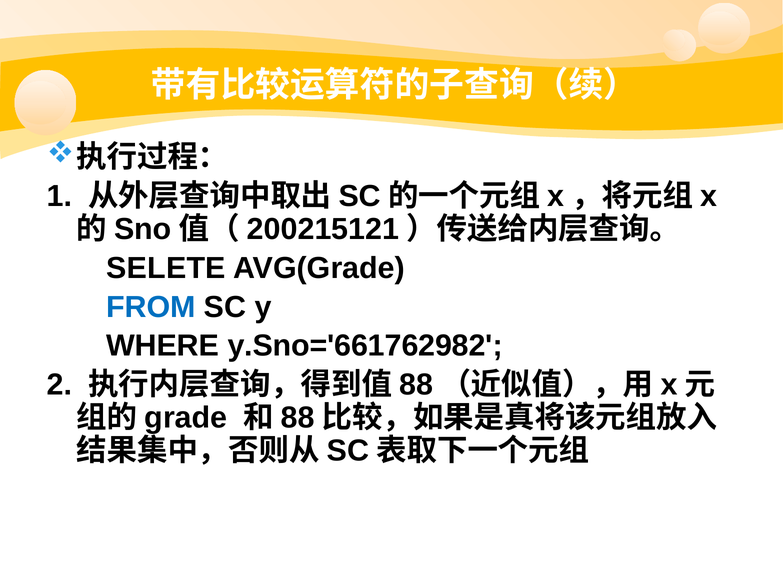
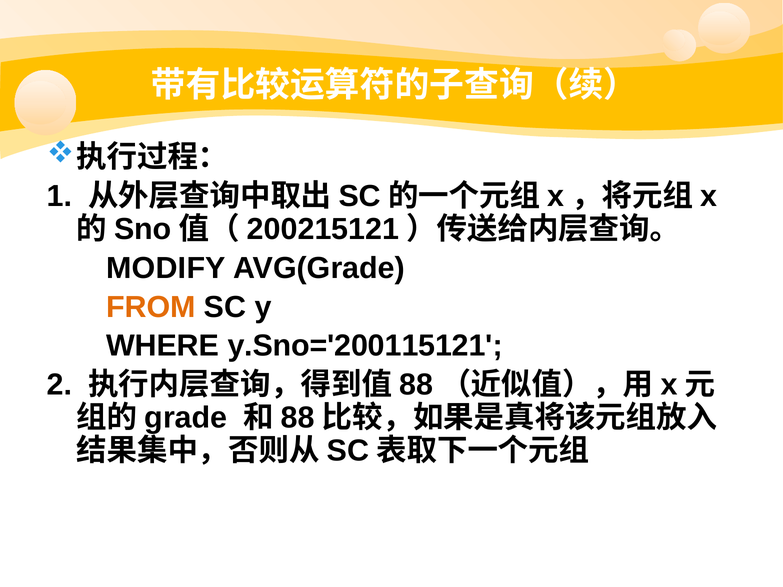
SELETE: SELETE -> MODIFY
FROM colour: blue -> orange
y.Sno='661762982: y.Sno='661762982 -> y.Sno='200115121
